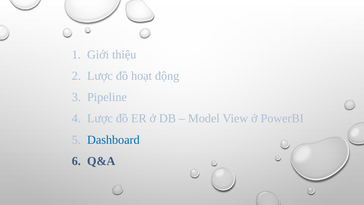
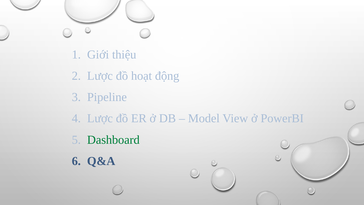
Dashboard colour: blue -> green
